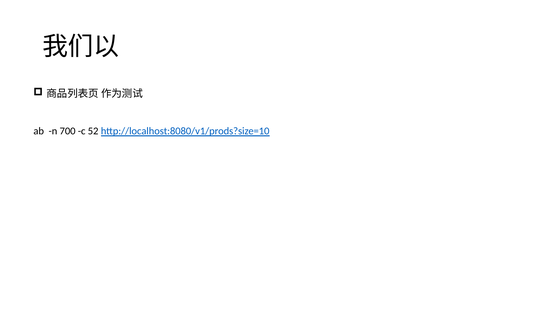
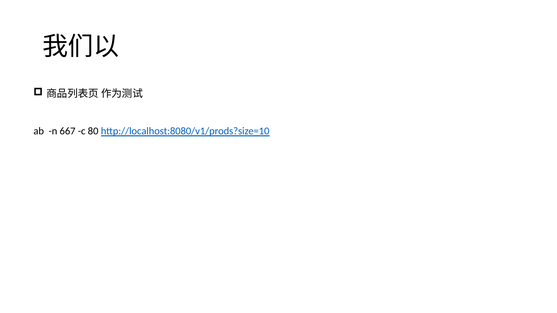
700: 700 -> 667
52: 52 -> 80
